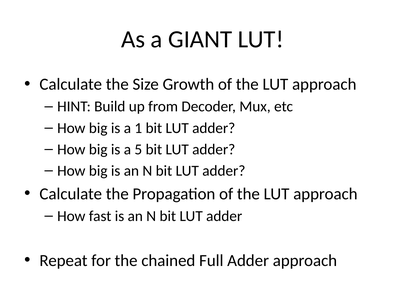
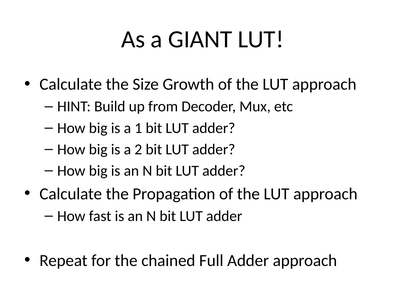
5: 5 -> 2
